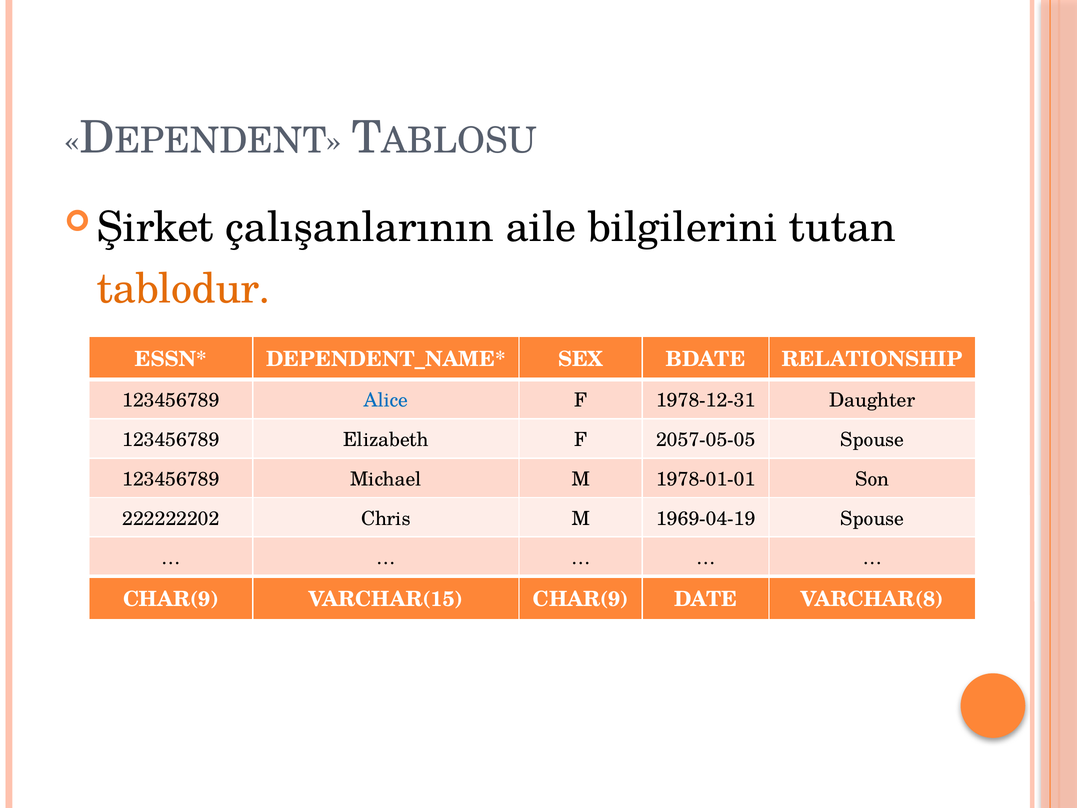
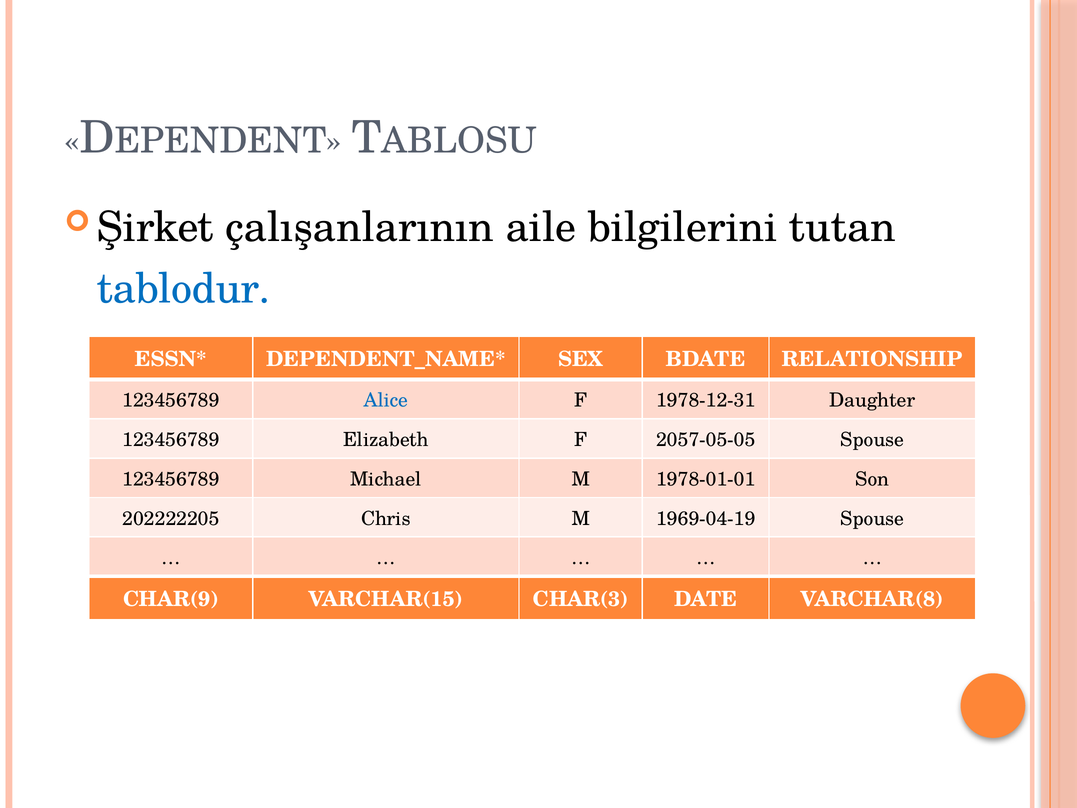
tablodur colour: orange -> blue
222222202: 222222202 -> 202222205
VARCHAR(15 CHAR(9: CHAR(9 -> CHAR(3
